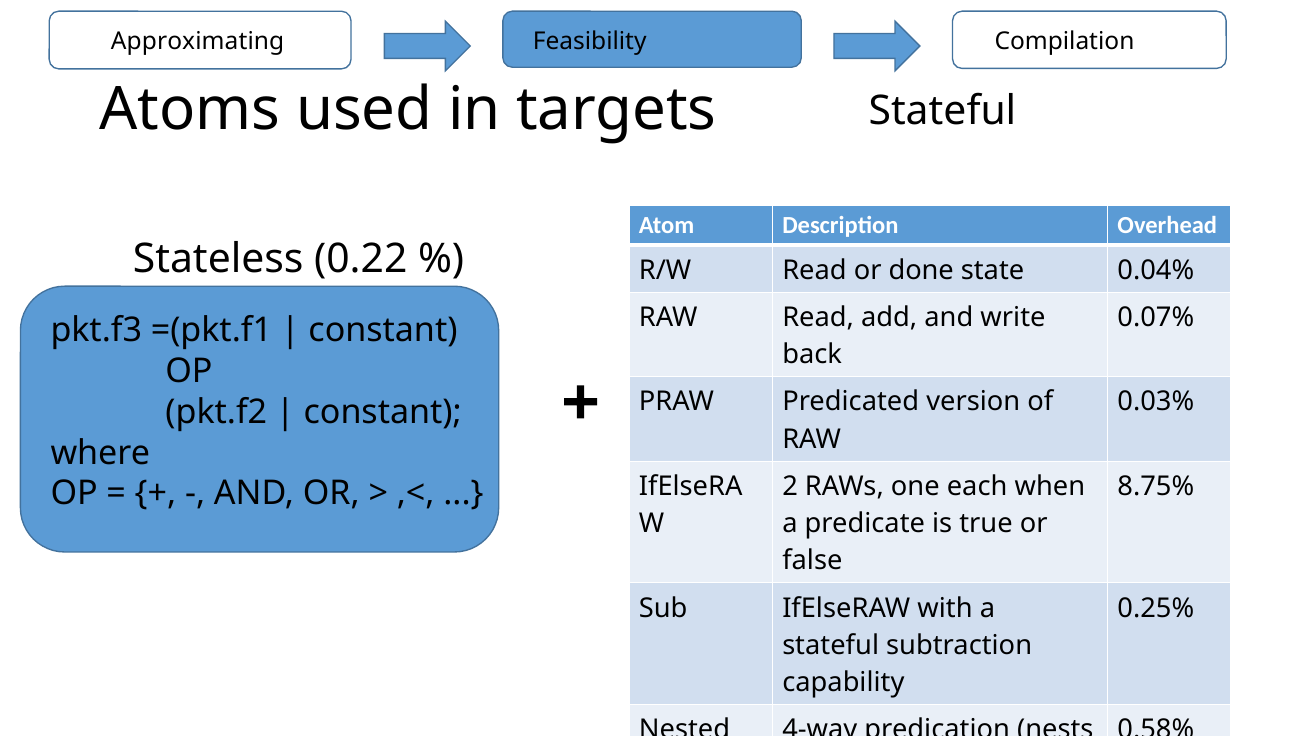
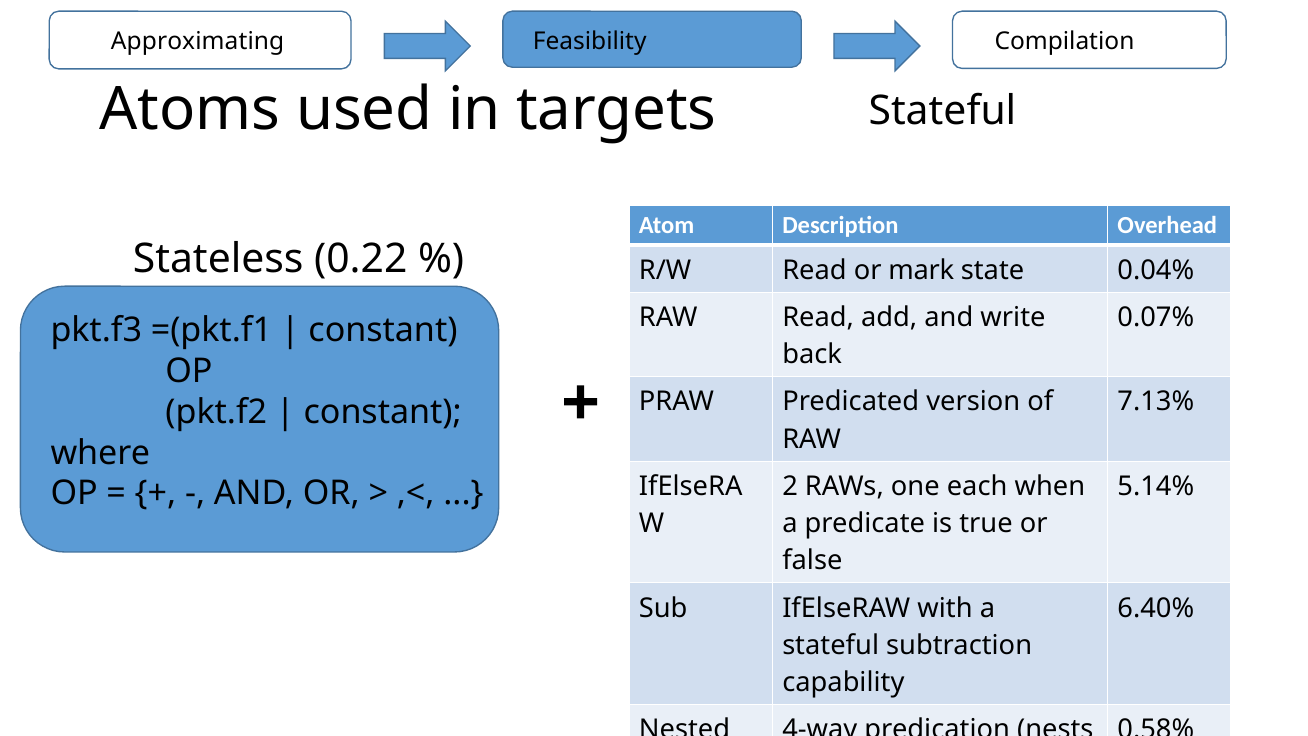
done: done -> mark
0.03%: 0.03% -> 7.13%
8.75%: 8.75% -> 5.14%
0.25%: 0.25% -> 6.40%
